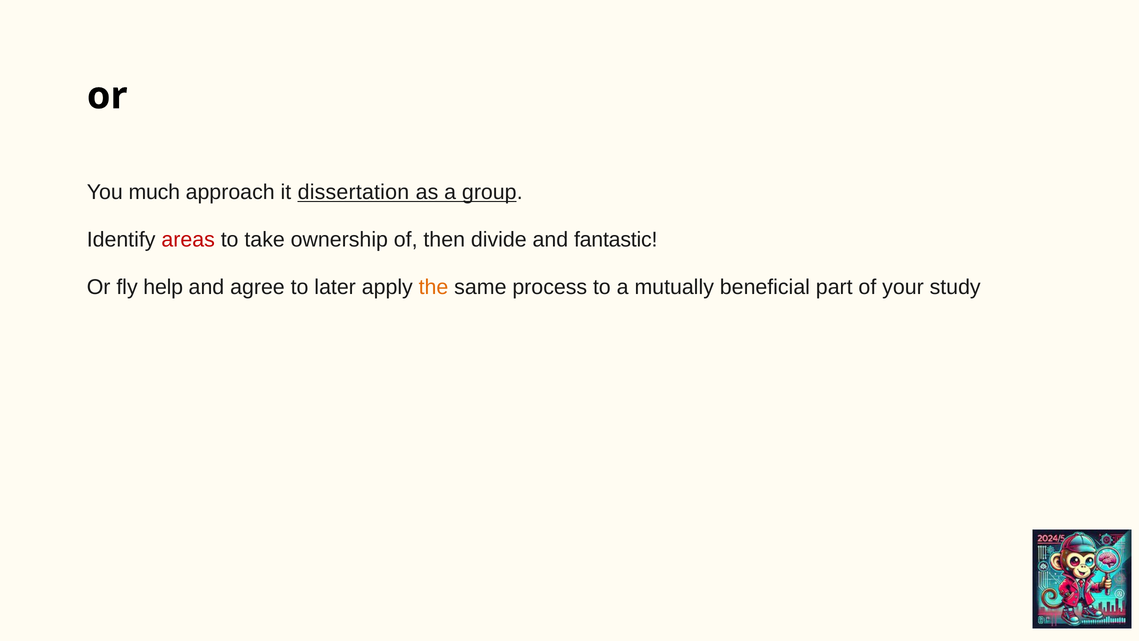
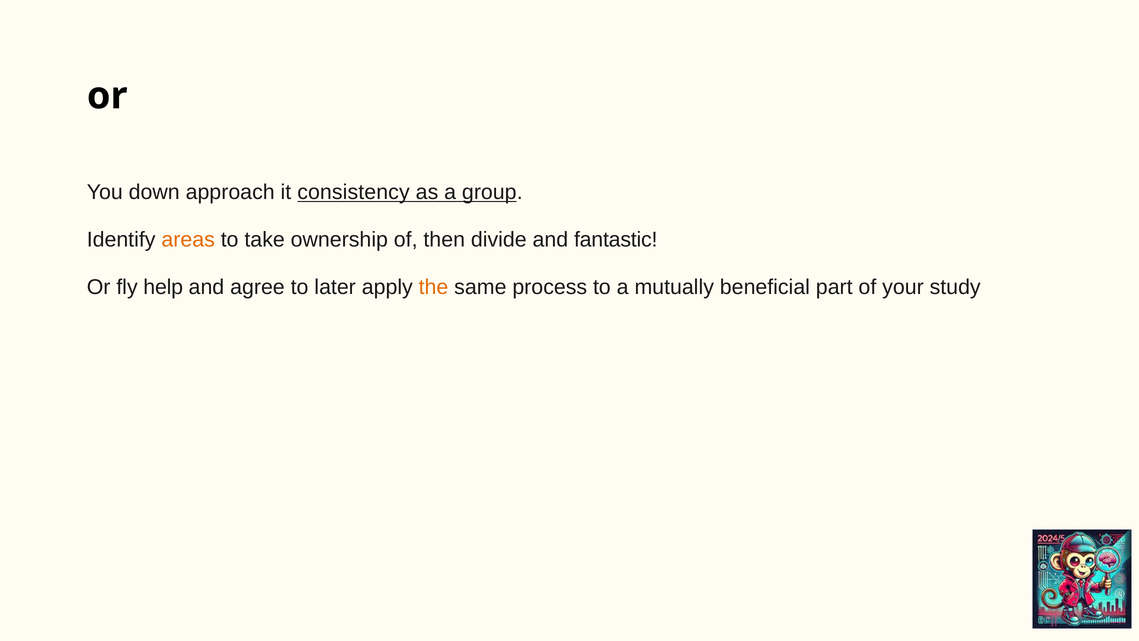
much: much -> down
dissertation: dissertation -> consistency
areas colour: red -> orange
